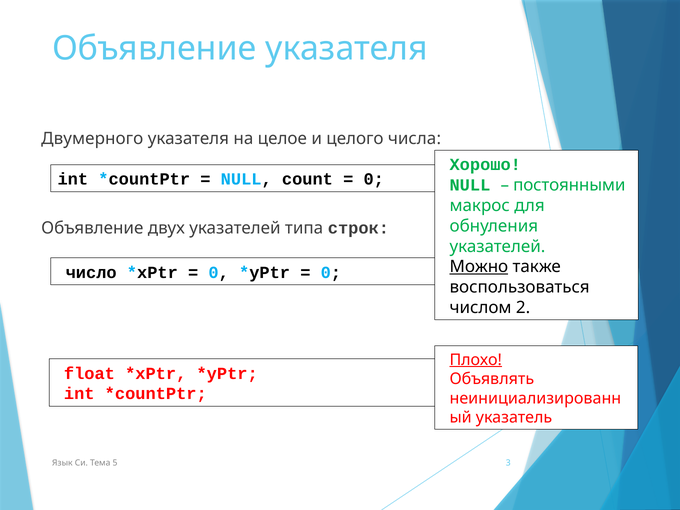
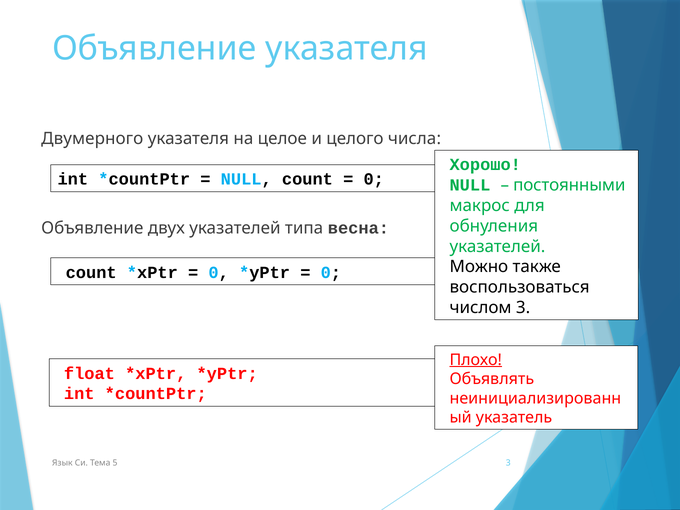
строк: строк -> весна
Можно underline: present -> none
число at (91, 273): число -> count
числом 2: 2 -> 3
